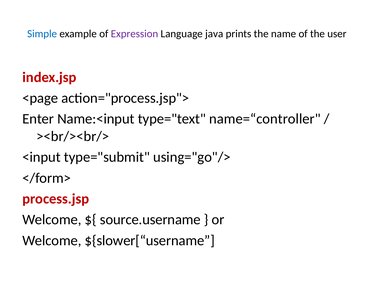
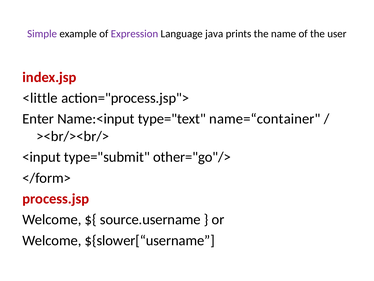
Simple colour: blue -> purple
<page: <page -> <little
name=“controller: name=“controller -> name=“container
using="go"/>: using="go"/> -> other="go"/>
